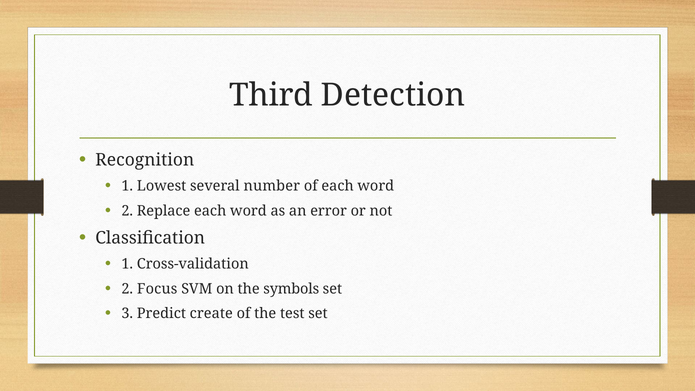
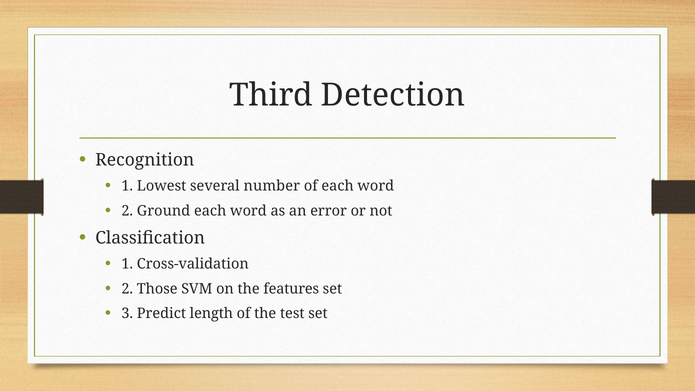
Replace: Replace -> Ground
Focus: Focus -> Those
symbols: symbols -> features
create: create -> length
